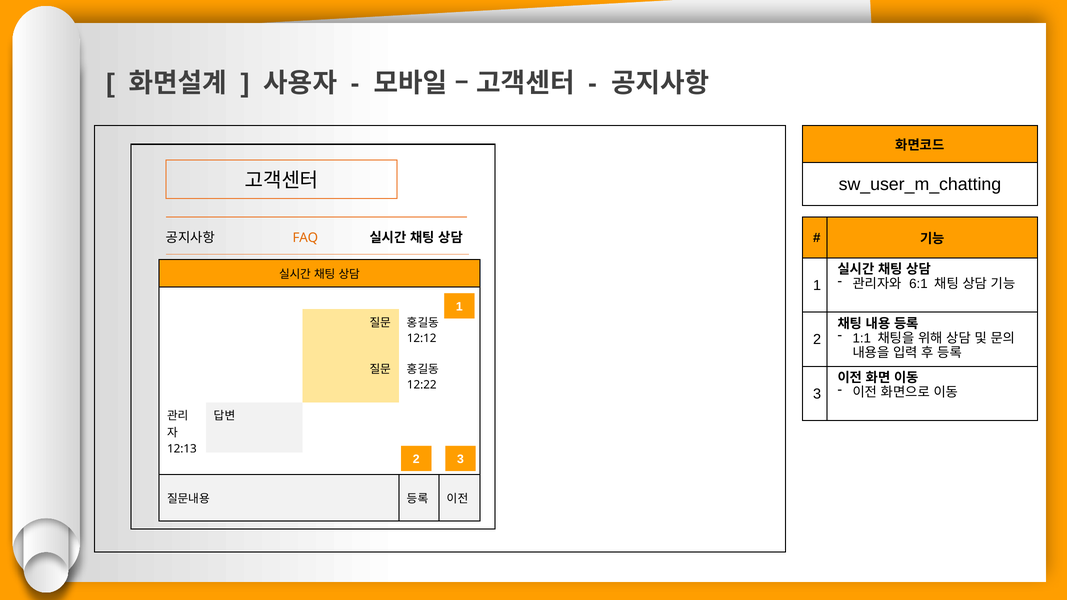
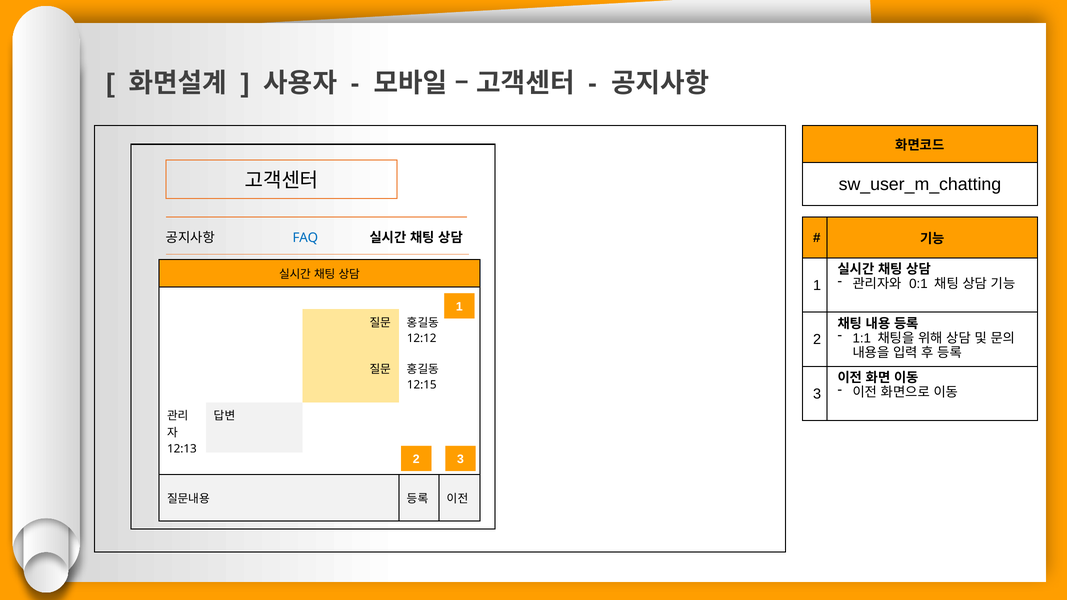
FAQ colour: orange -> blue
6:1: 6:1 -> 0:1
12:22: 12:22 -> 12:15
